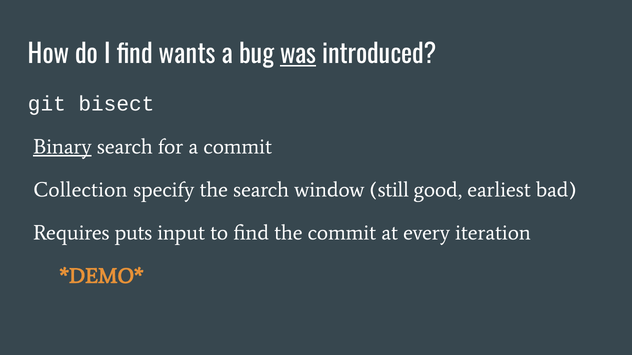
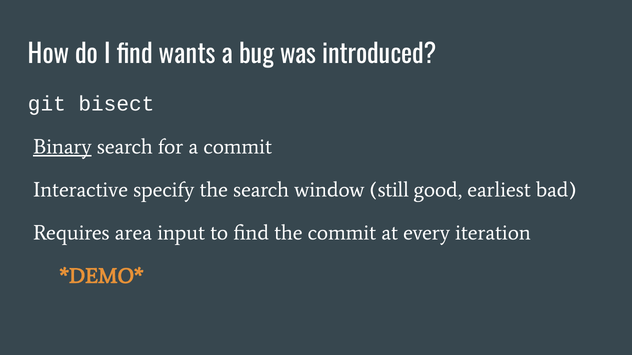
was underline: present -> none
Collection: Collection -> Interactive
puts: puts -> area
